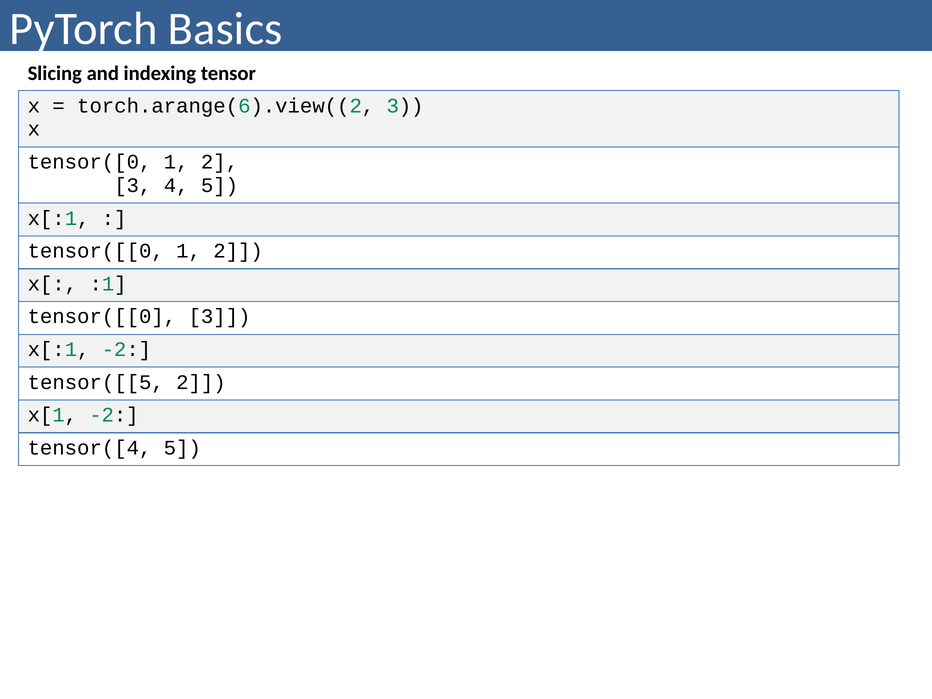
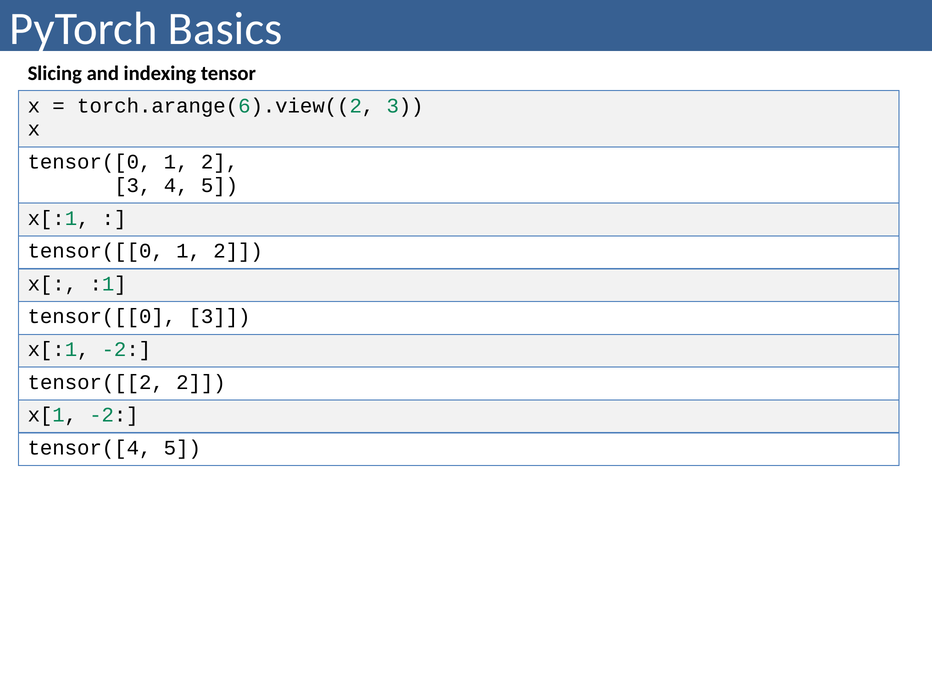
tensor([[5: tensor([[5 -> tensor([[2
